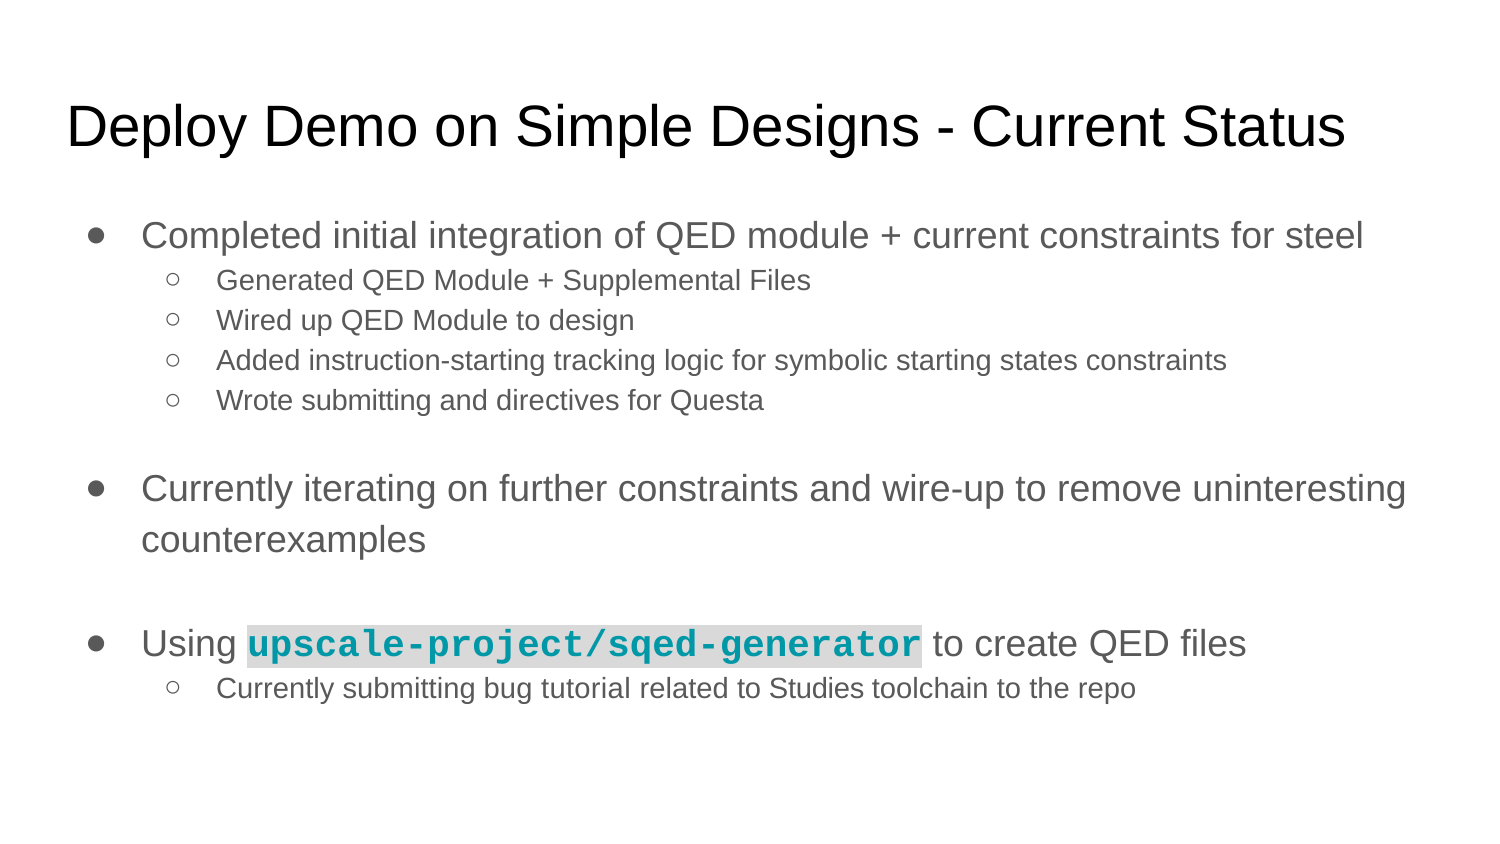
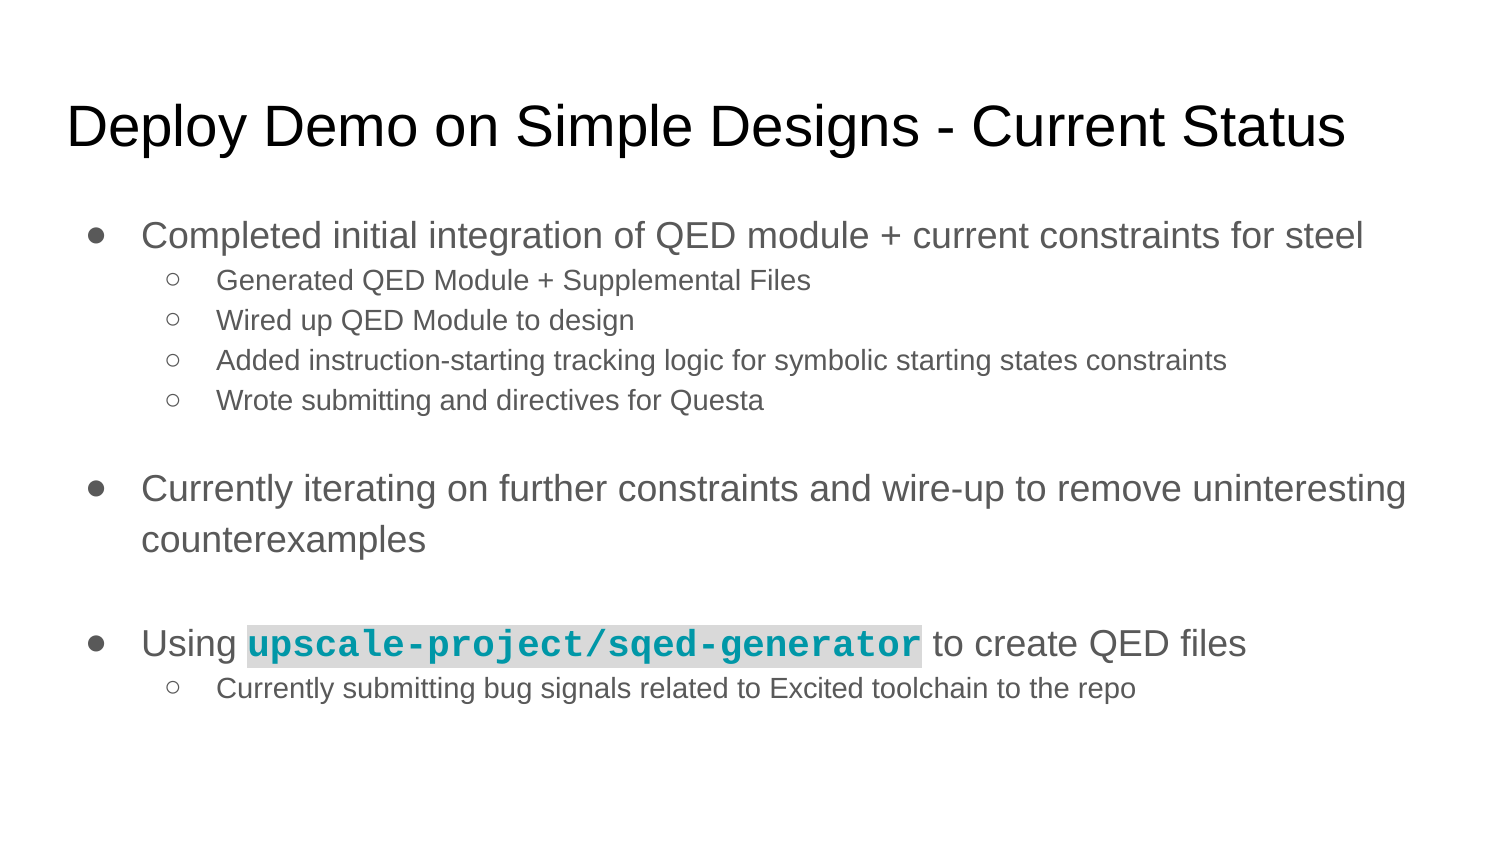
tutorial: tutorial -> signals
Studies: Studies -> Excited
